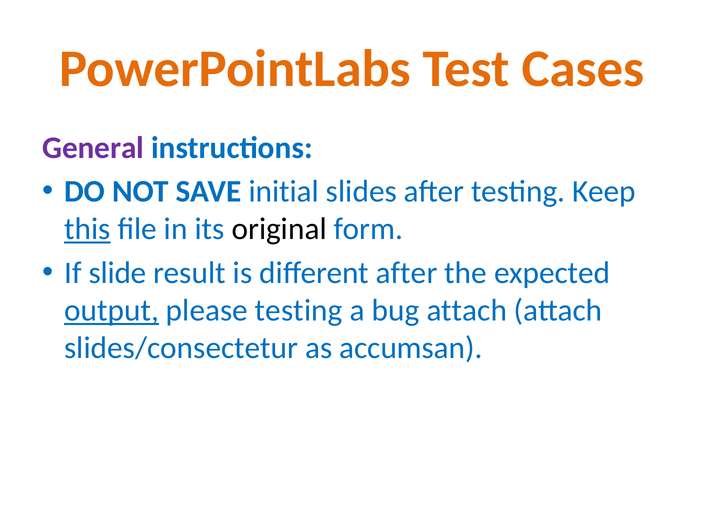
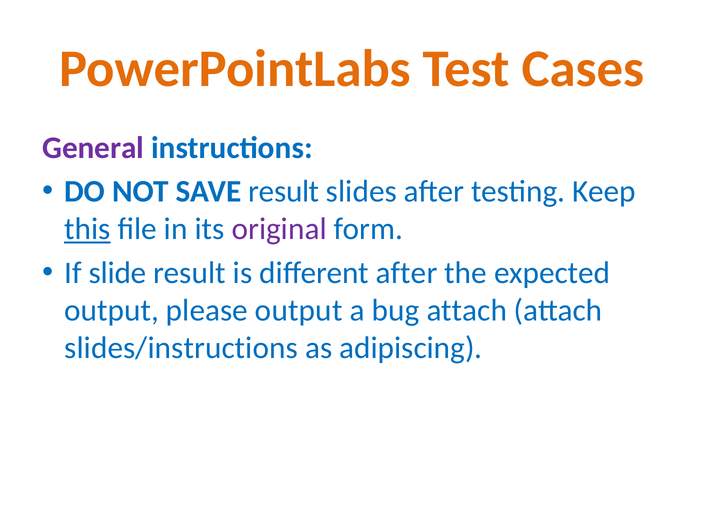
SAVE initial: initial -> result
original colour: black -> purple
output at (112, 310) underline: present -> none
please testing: testing -> output
slides/consectetur: slides/consectetur -> slides/instructions
accumsan: accumsan -> adipiscing
